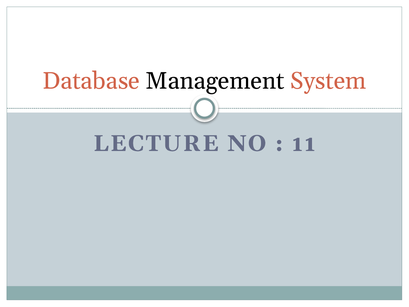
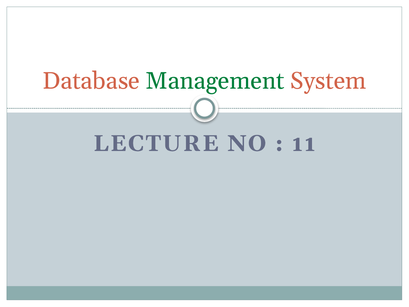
Management colour: black -> green
